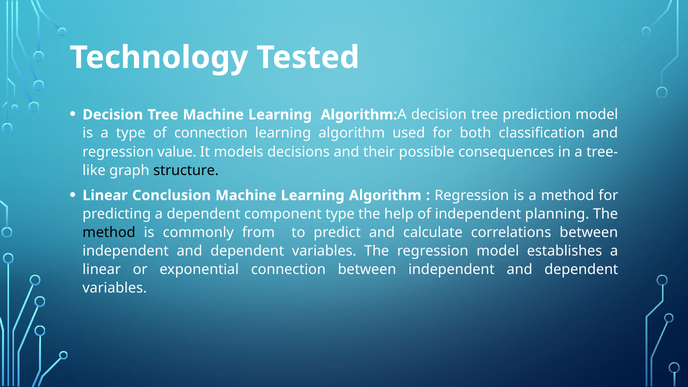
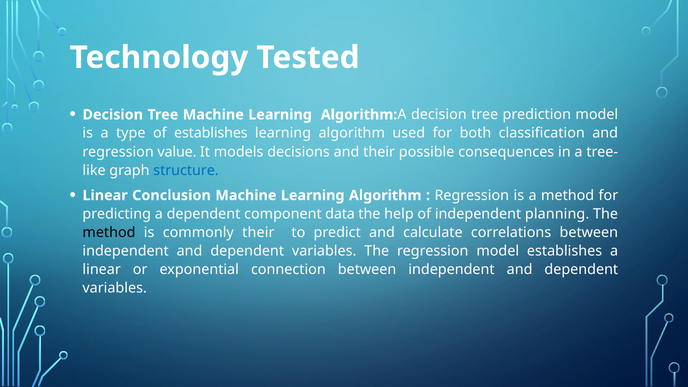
of connection: connection -> establishes
structure colour: black -> blue
component type: type -> data
commonly from: from -> their
